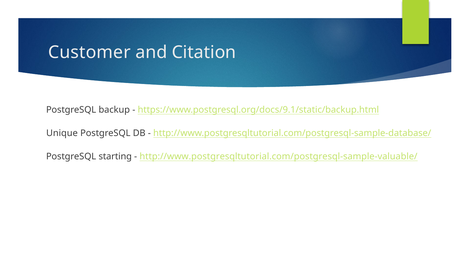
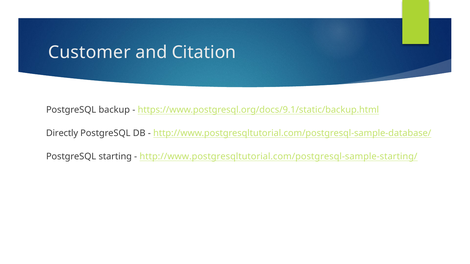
Unique: Unique -> Directly
http://www.postgresqltutorial.com/postgresql-sample-valuable/: http://www.postgresqltutorial.com/postgresql-sample-valuable/ -> http://www.postgresqltutorial.com/postgresql-sample-starting/
